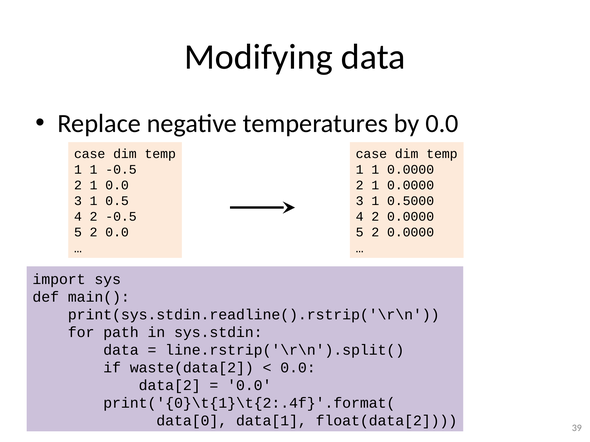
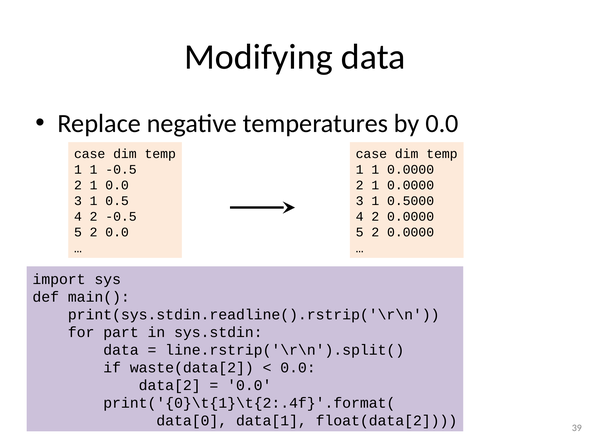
path: path -> part
